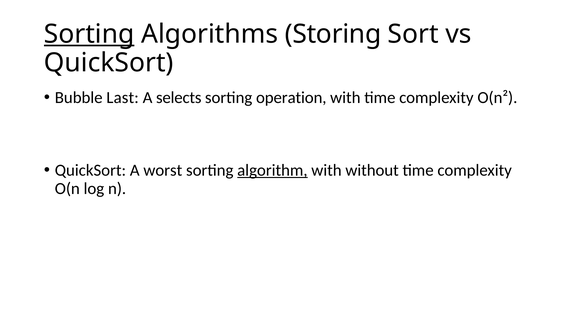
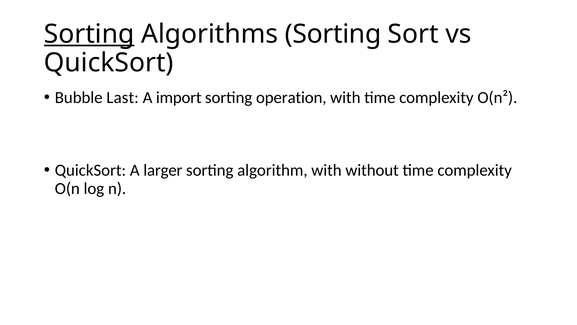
Algorithms Storing: Storing -> Sorting
selects: selects -> import
worst: worst -> larger
algorithm underline: present -> none
